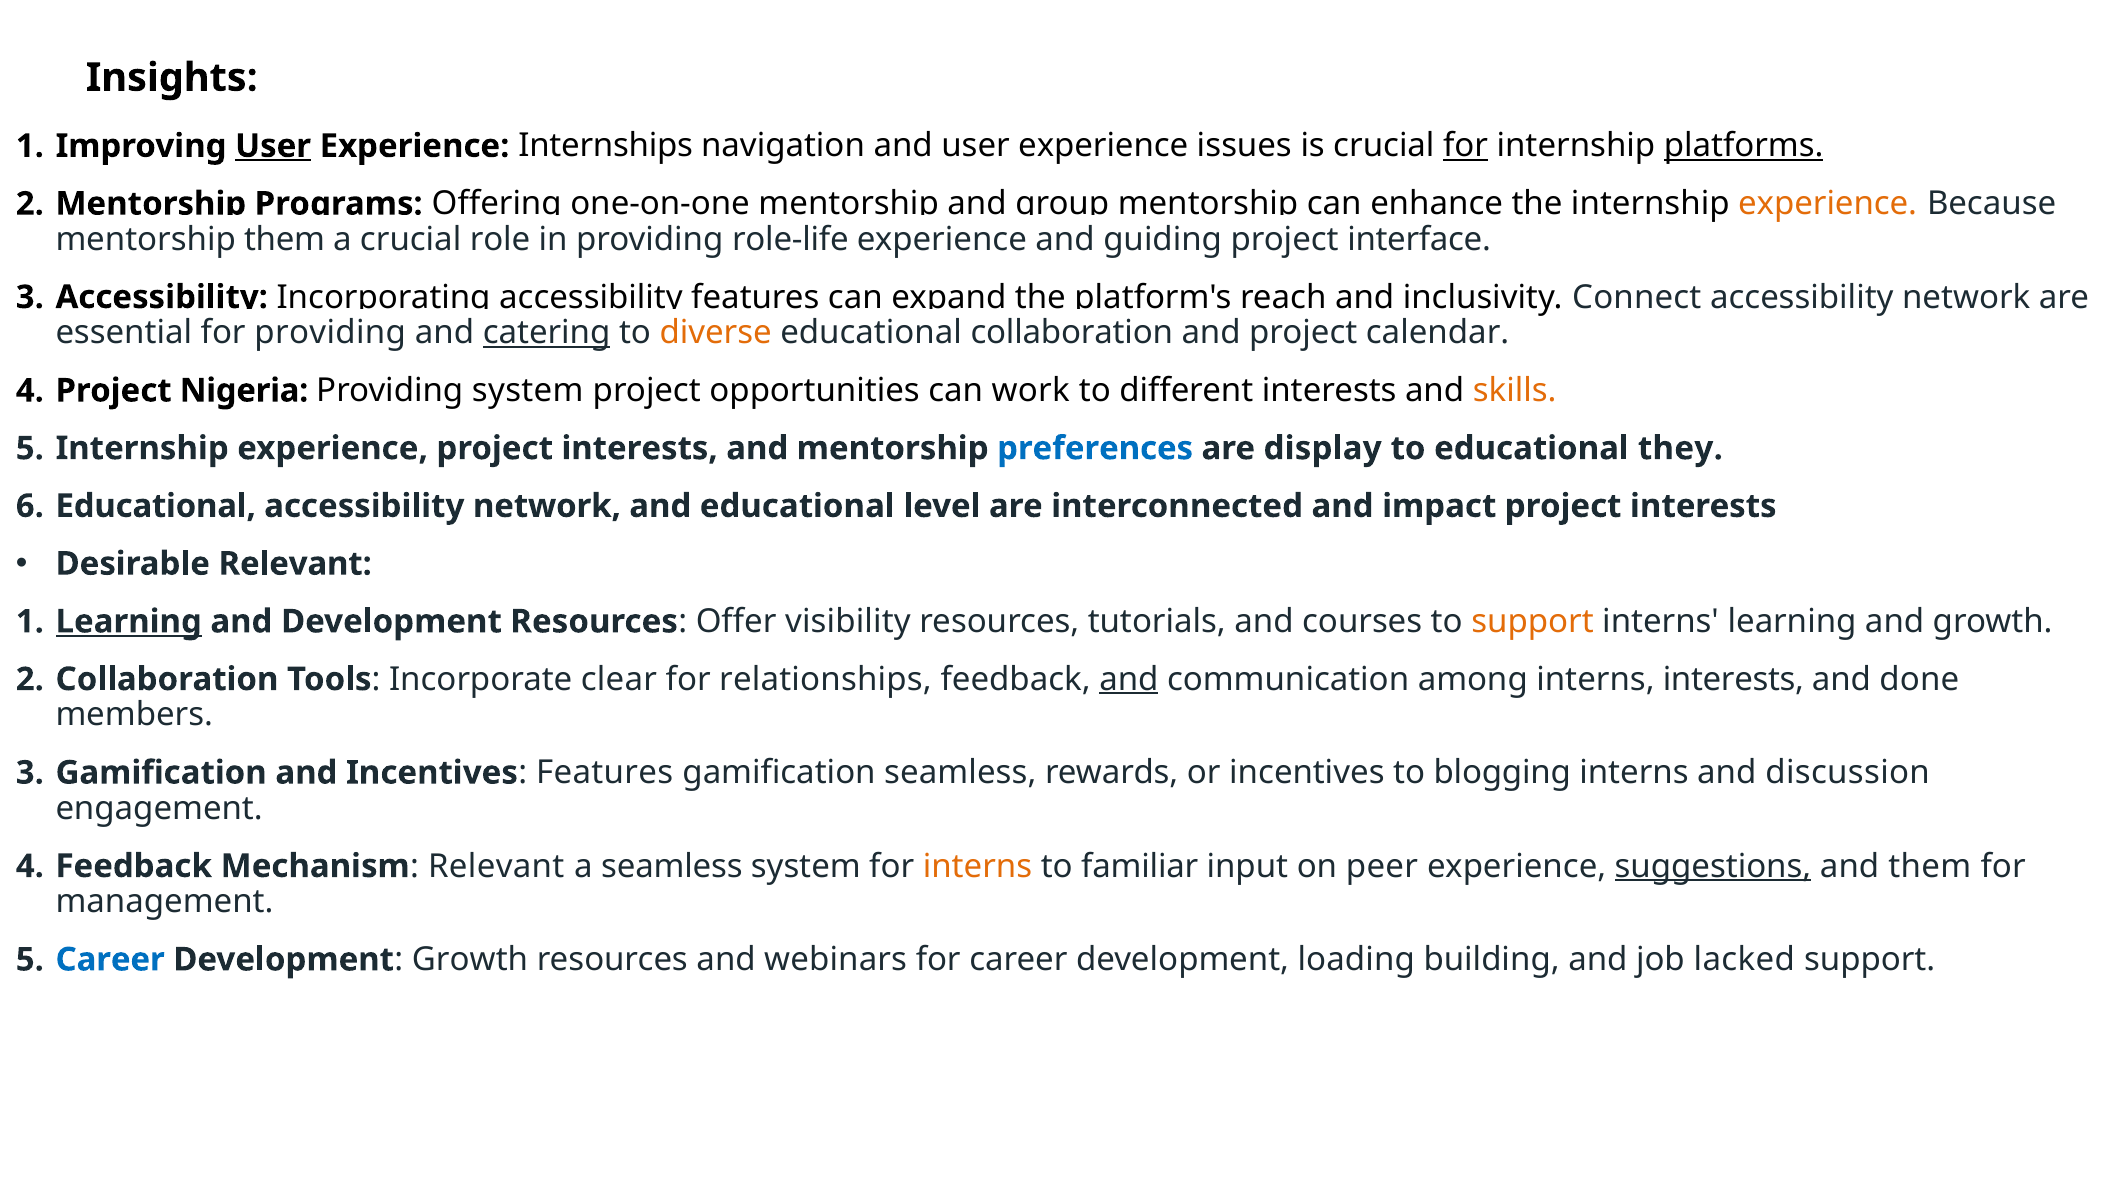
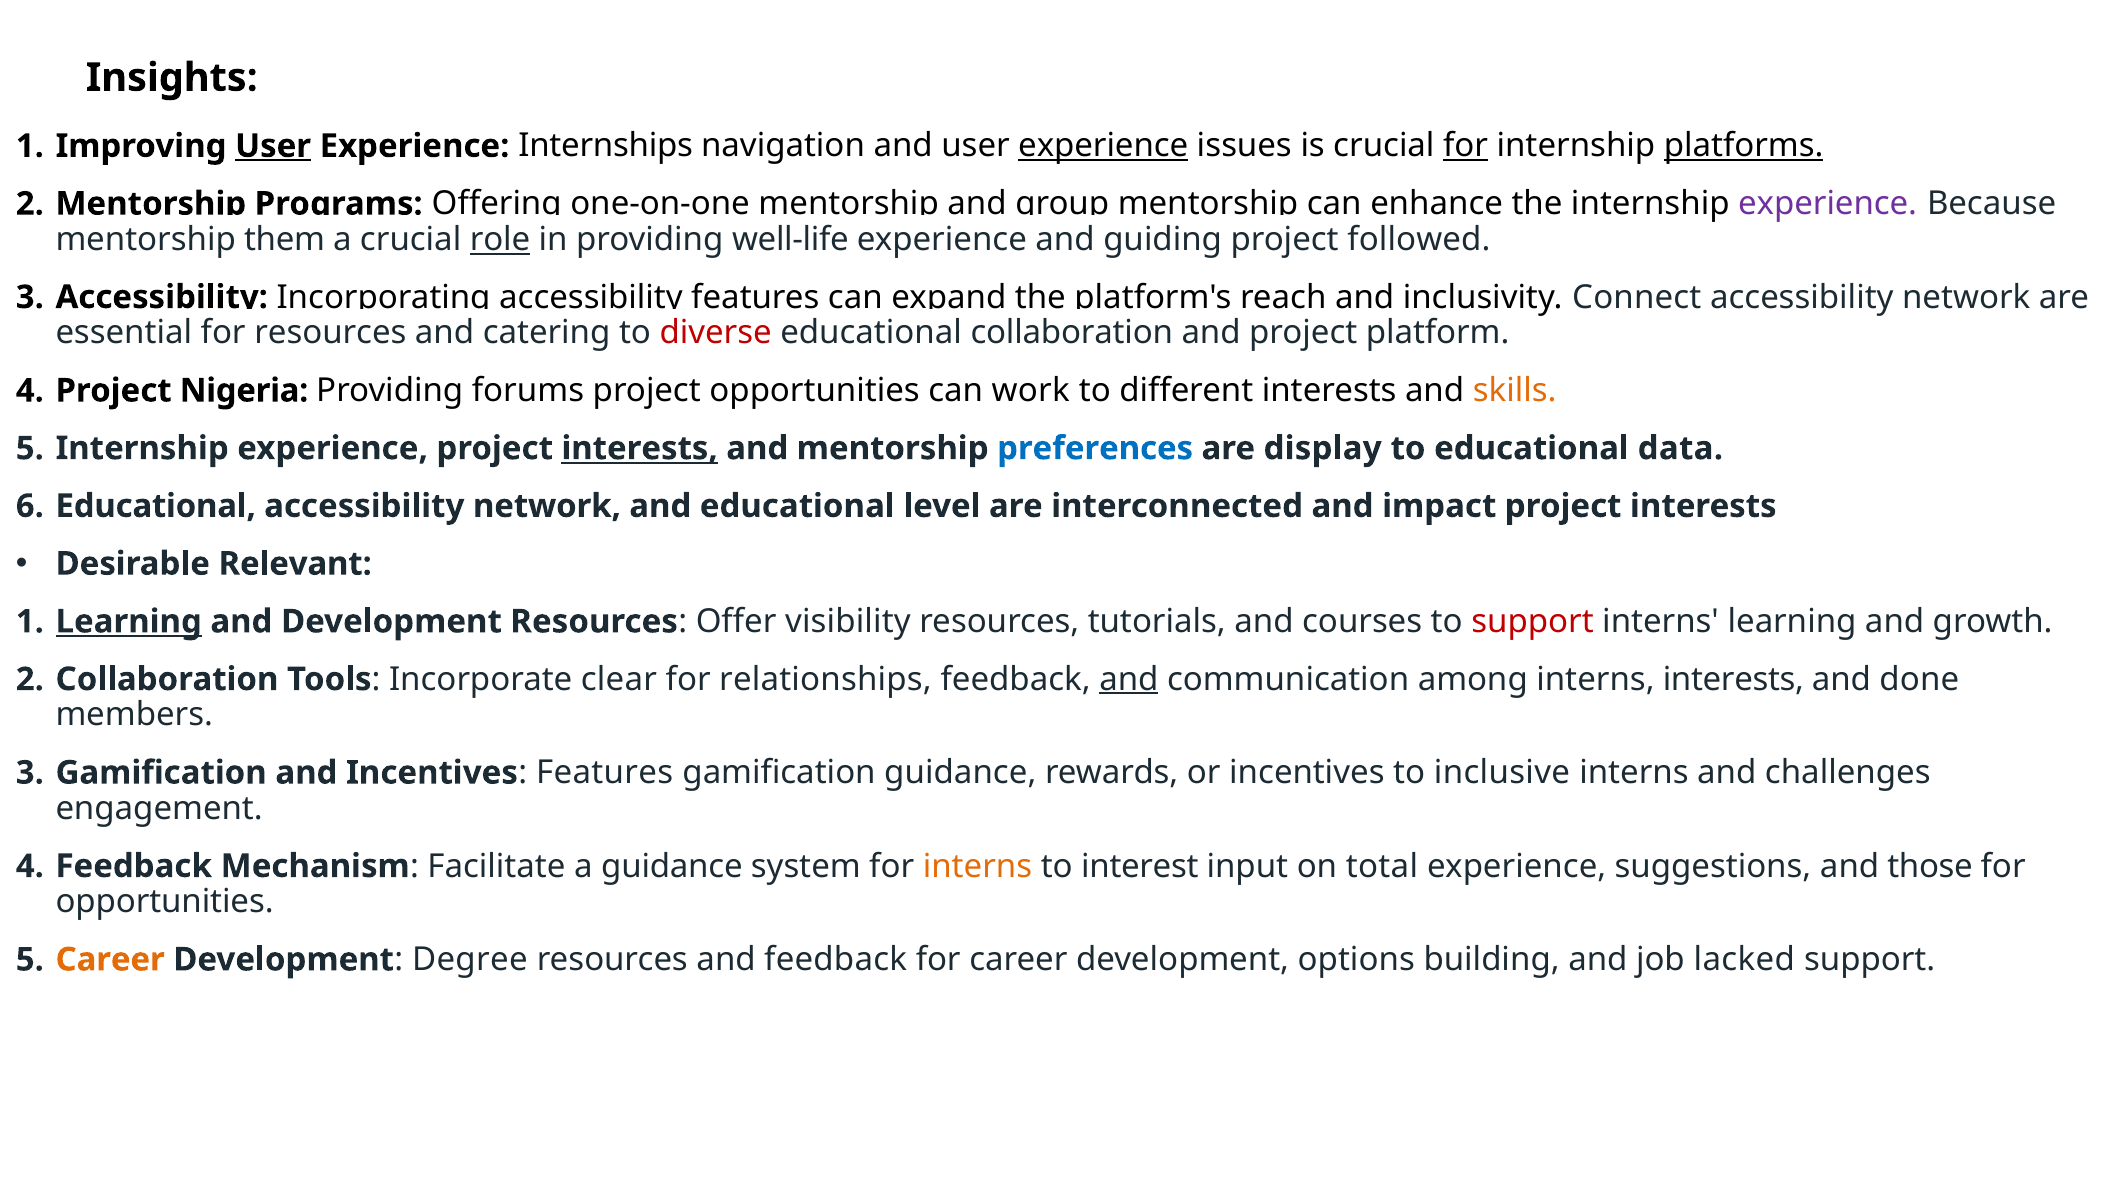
experience at (1103, 146) underline: none -> present
experience at (1828, 204) colour: orange -> purple
role underline: none -> present
role-life: role-life -> well-life
interface: interface -> followed
for providing: providing -> resources
catering underline: present -> none
diverse colour: orange -> red
calendar: calendar -> platform
Providing system: system -> forums
interests at (640, 449) underline: none -> present
they: they -> data
support at (1533, 622) colour: orange -> red
gamification seamless: seamless -> guidance
blogging: blogging -> inclusive
discussion: discussion -> challenges
Relevant at (496, 867): Relevant -> Facilitate
a seamless: seamless -> guidance
familiar: familiar -> interest
peer: peer -> total
suggestions underline: present -> none
and them: them -> those
management at (165, 902): management -> opportunities
Career at (110, 960) colour: blue -> orange
Development Growth: Growth -> Degree
and webinars: webinars -> feedback
loading: loading -> options
